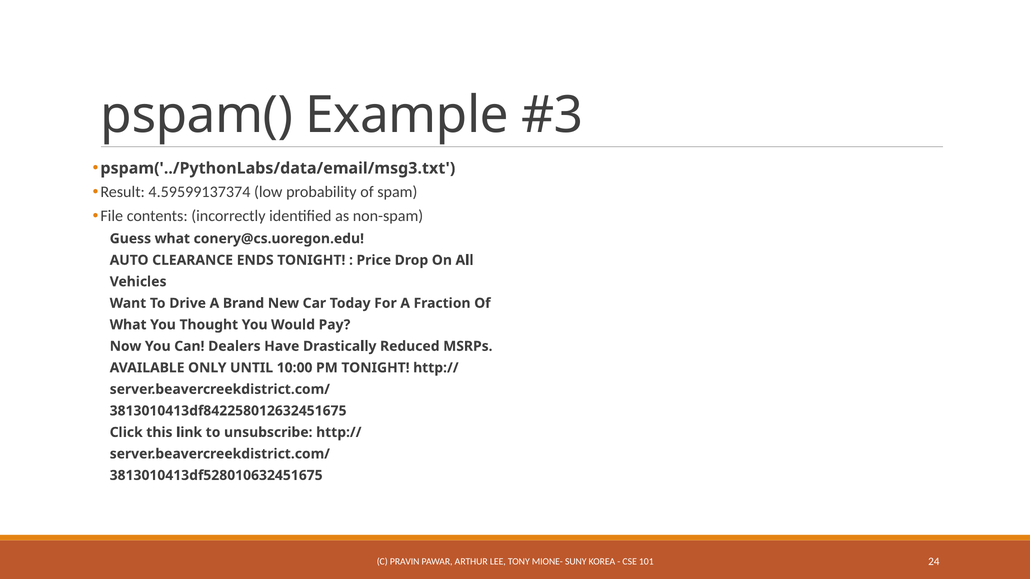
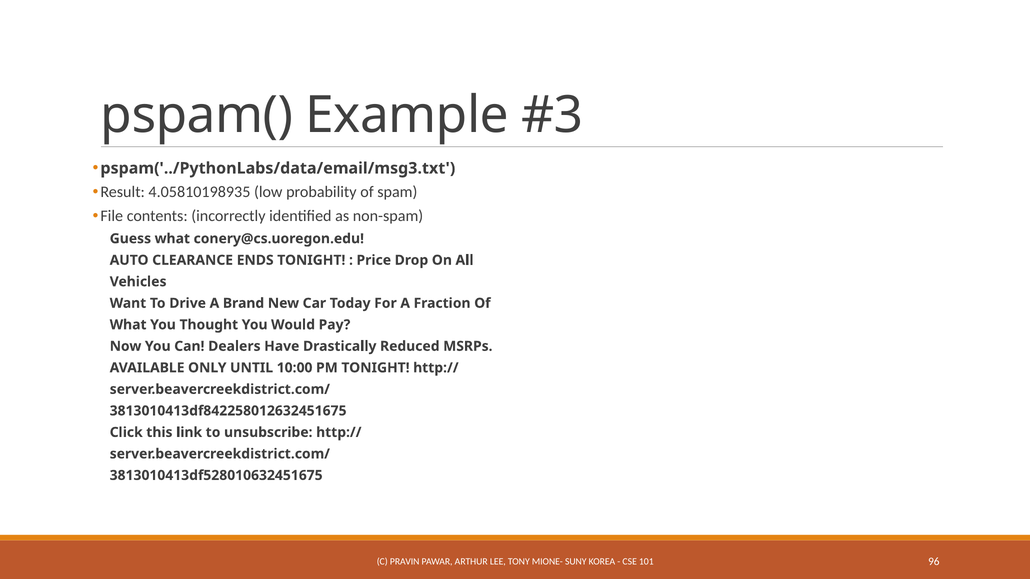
4.59599137374: 4.59599137374 -> 4.05810198935
24: 24 -> 96
